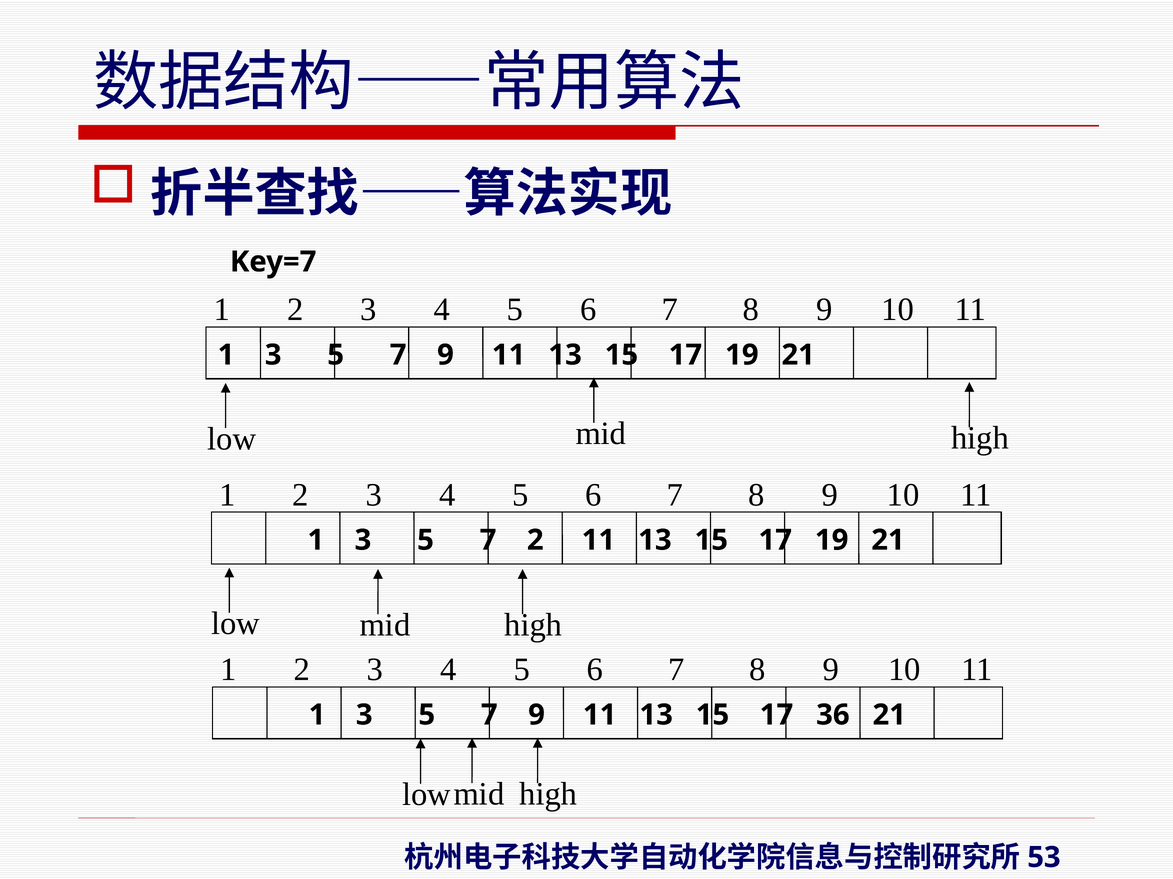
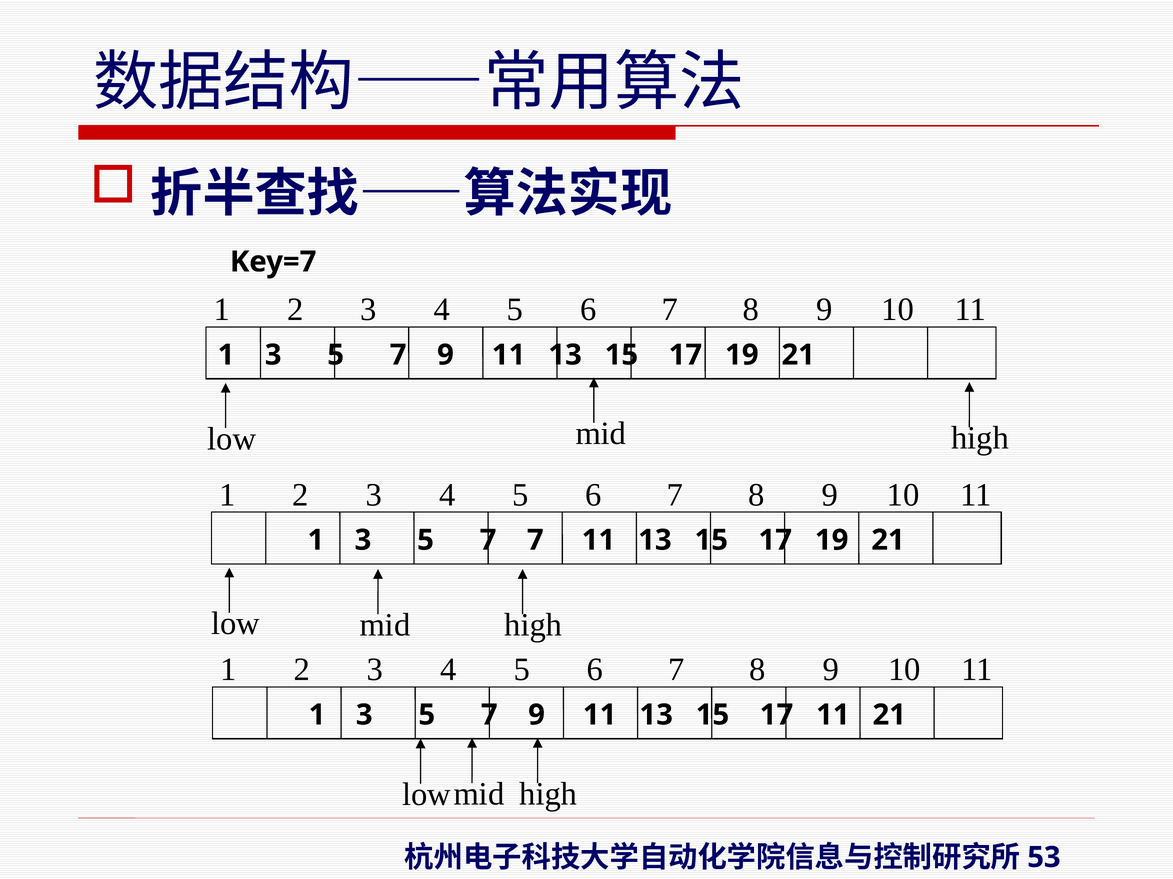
7 2: 2 -> 7
17 36: 36 -> 11
